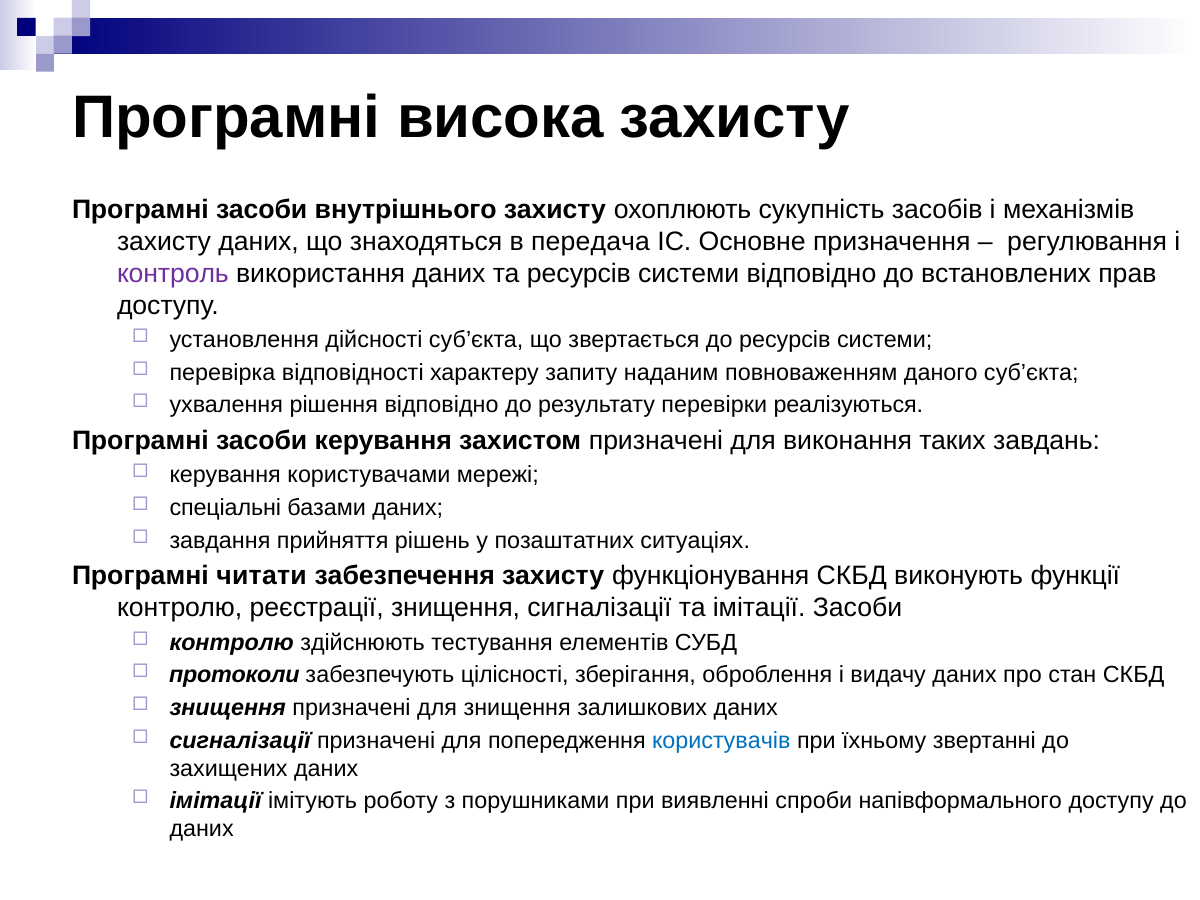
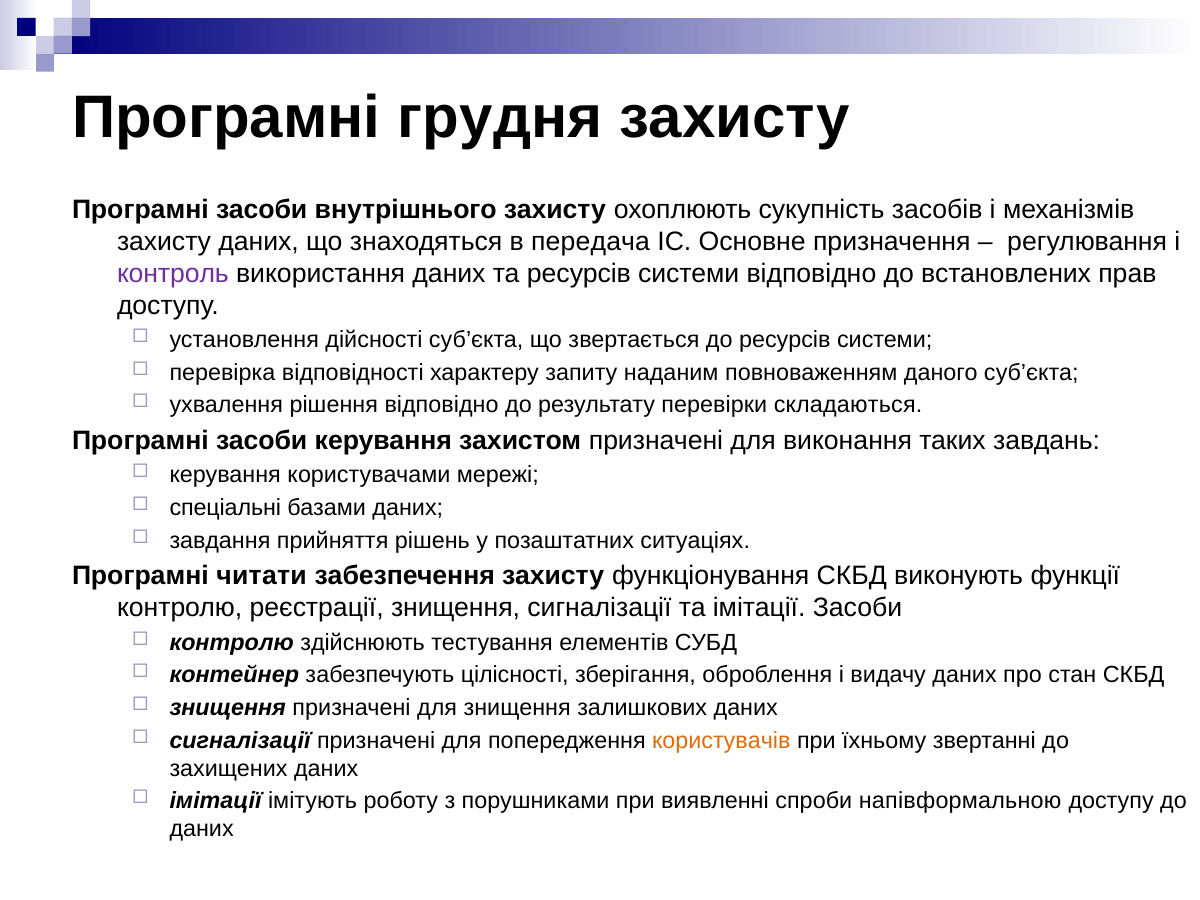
висока: висока -> грудня
реалізуються: реалізуються -> складаються
протоколи: протоколи -> контейнер
користувачів colour: blue -> orange
напівформального: напівформального -> напівформальною
